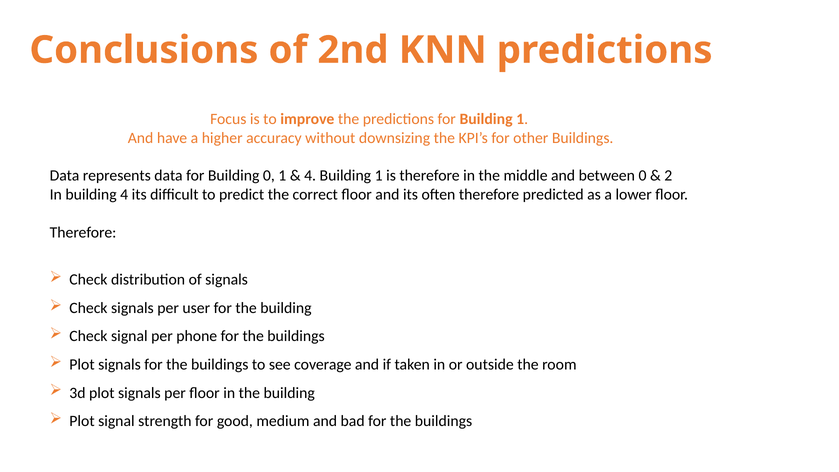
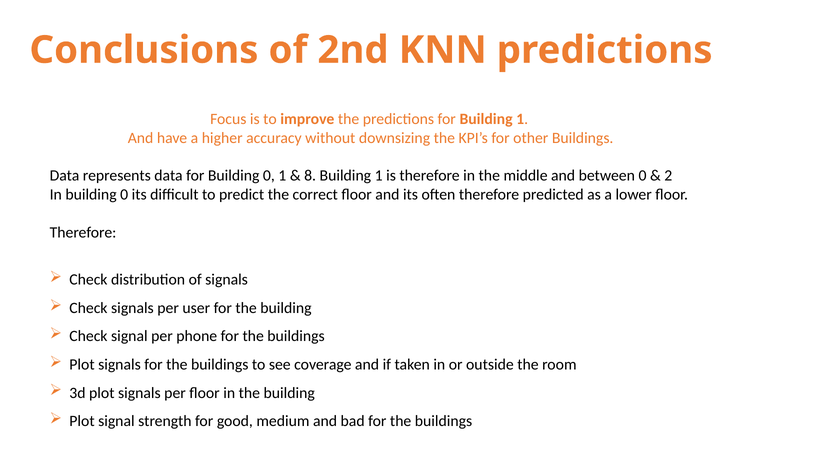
4 at (310, 176): 4 -> 8
In building 4: 4 -> 0
